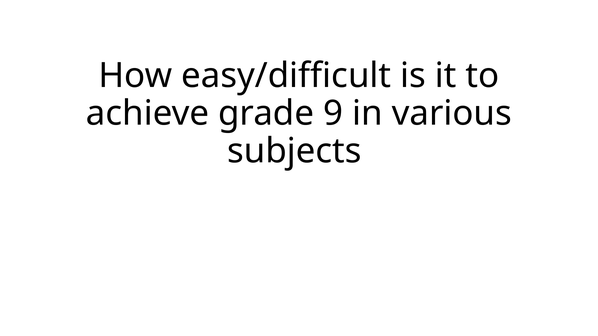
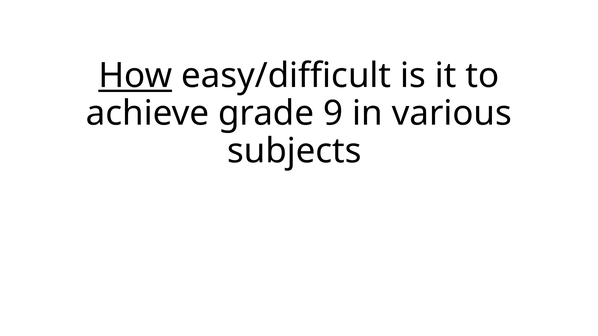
How underline: none -> present
